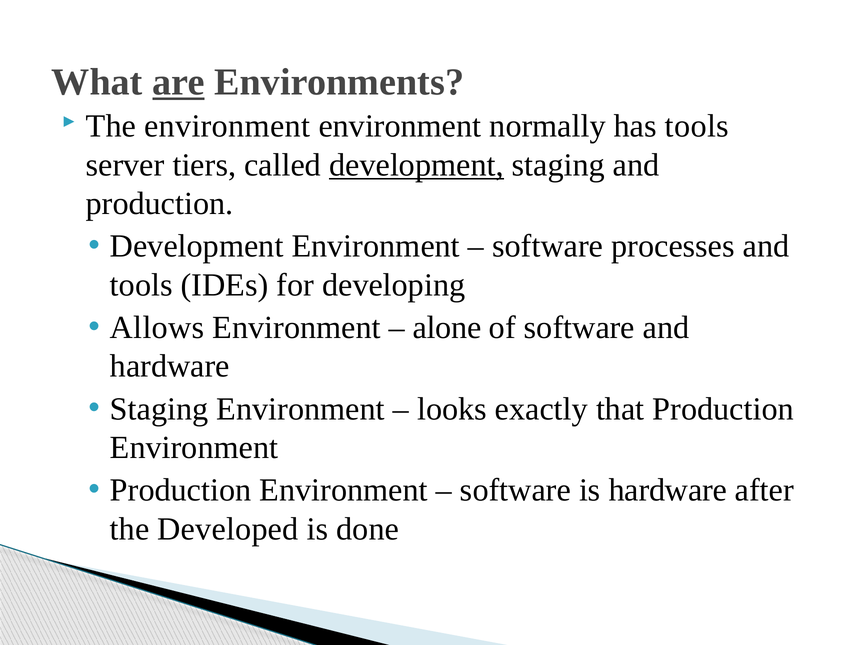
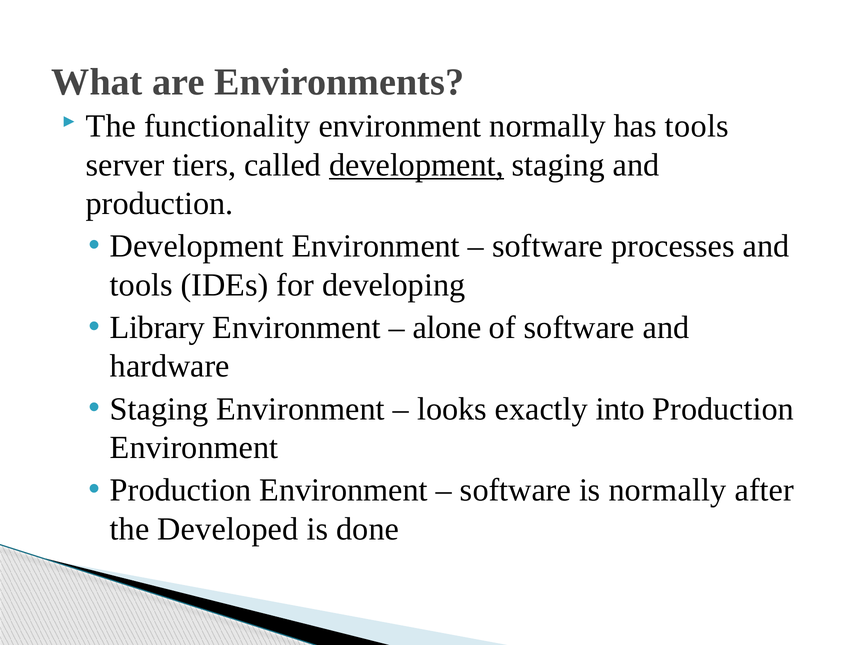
are underline: present -> none
The environment: environment -> functionality
Allows: Allows -> Library
that: that -> into
is hardware: hardware -> normally
